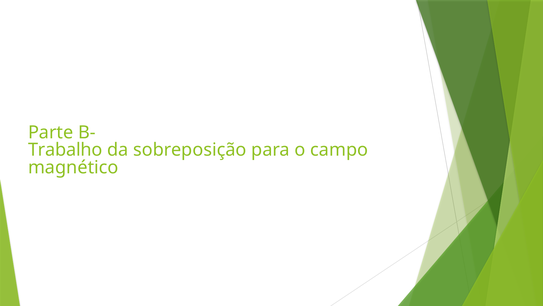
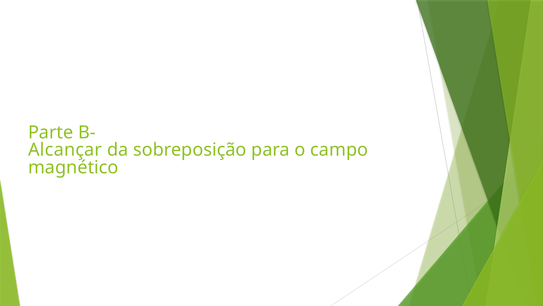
Trabalho: Trabalho -> Alcançar
